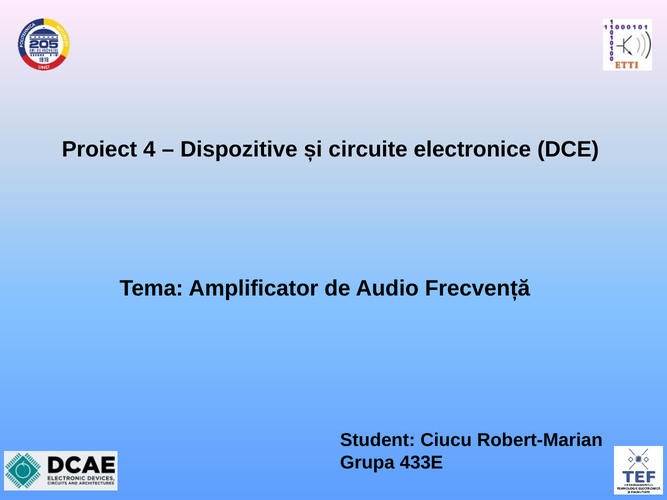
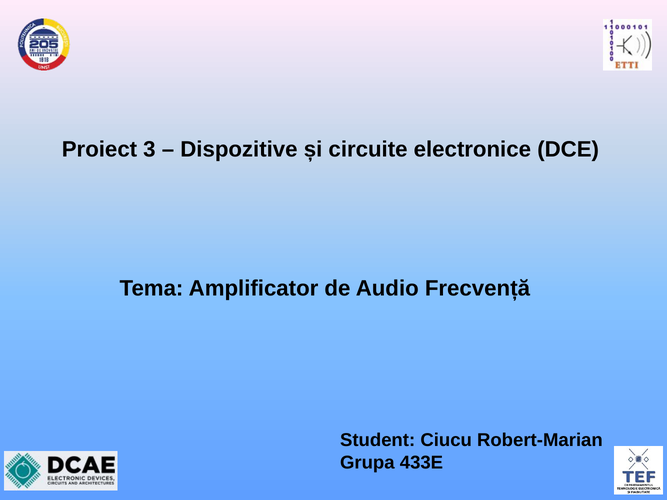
4: 4 -> 3
